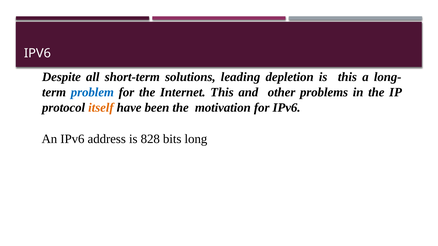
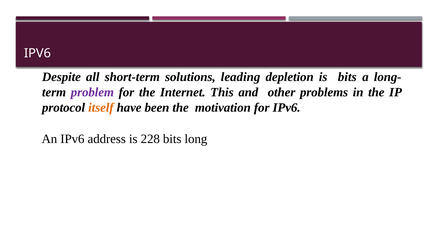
is this: this -> bits
problem colour: blue -> purple
828: 828 -> 228
